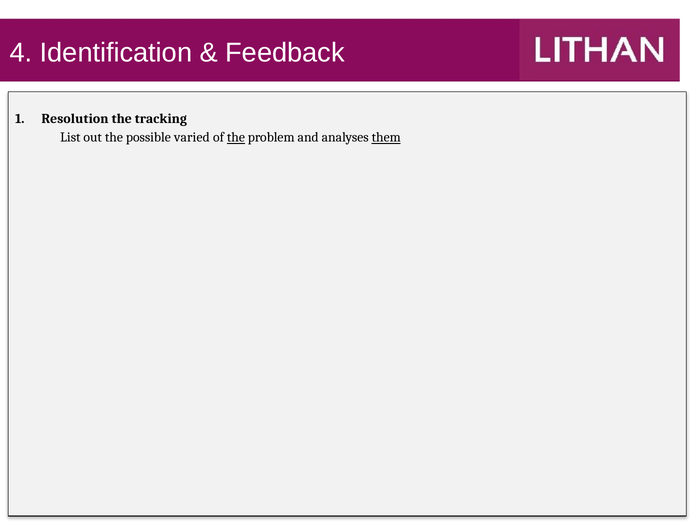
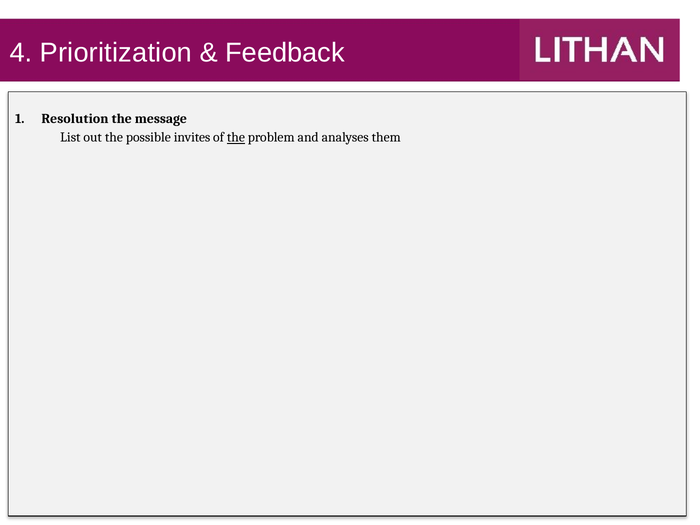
Identification: Identification -> Prioritization
tracking: tracking -> message
varied: varied -> invites
them underline: present -> none
